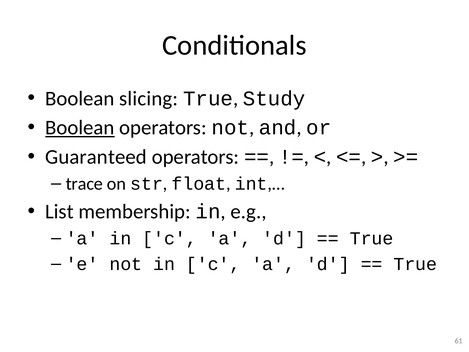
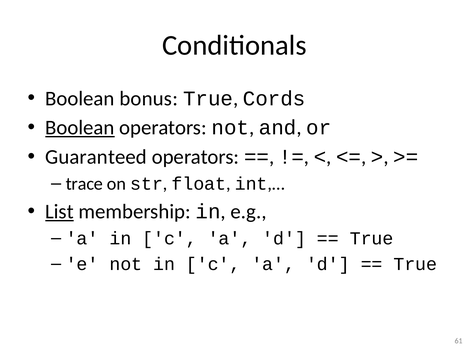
slicing: slicing -> bonus
Study: Study -> Cords
List underline: none -> present
